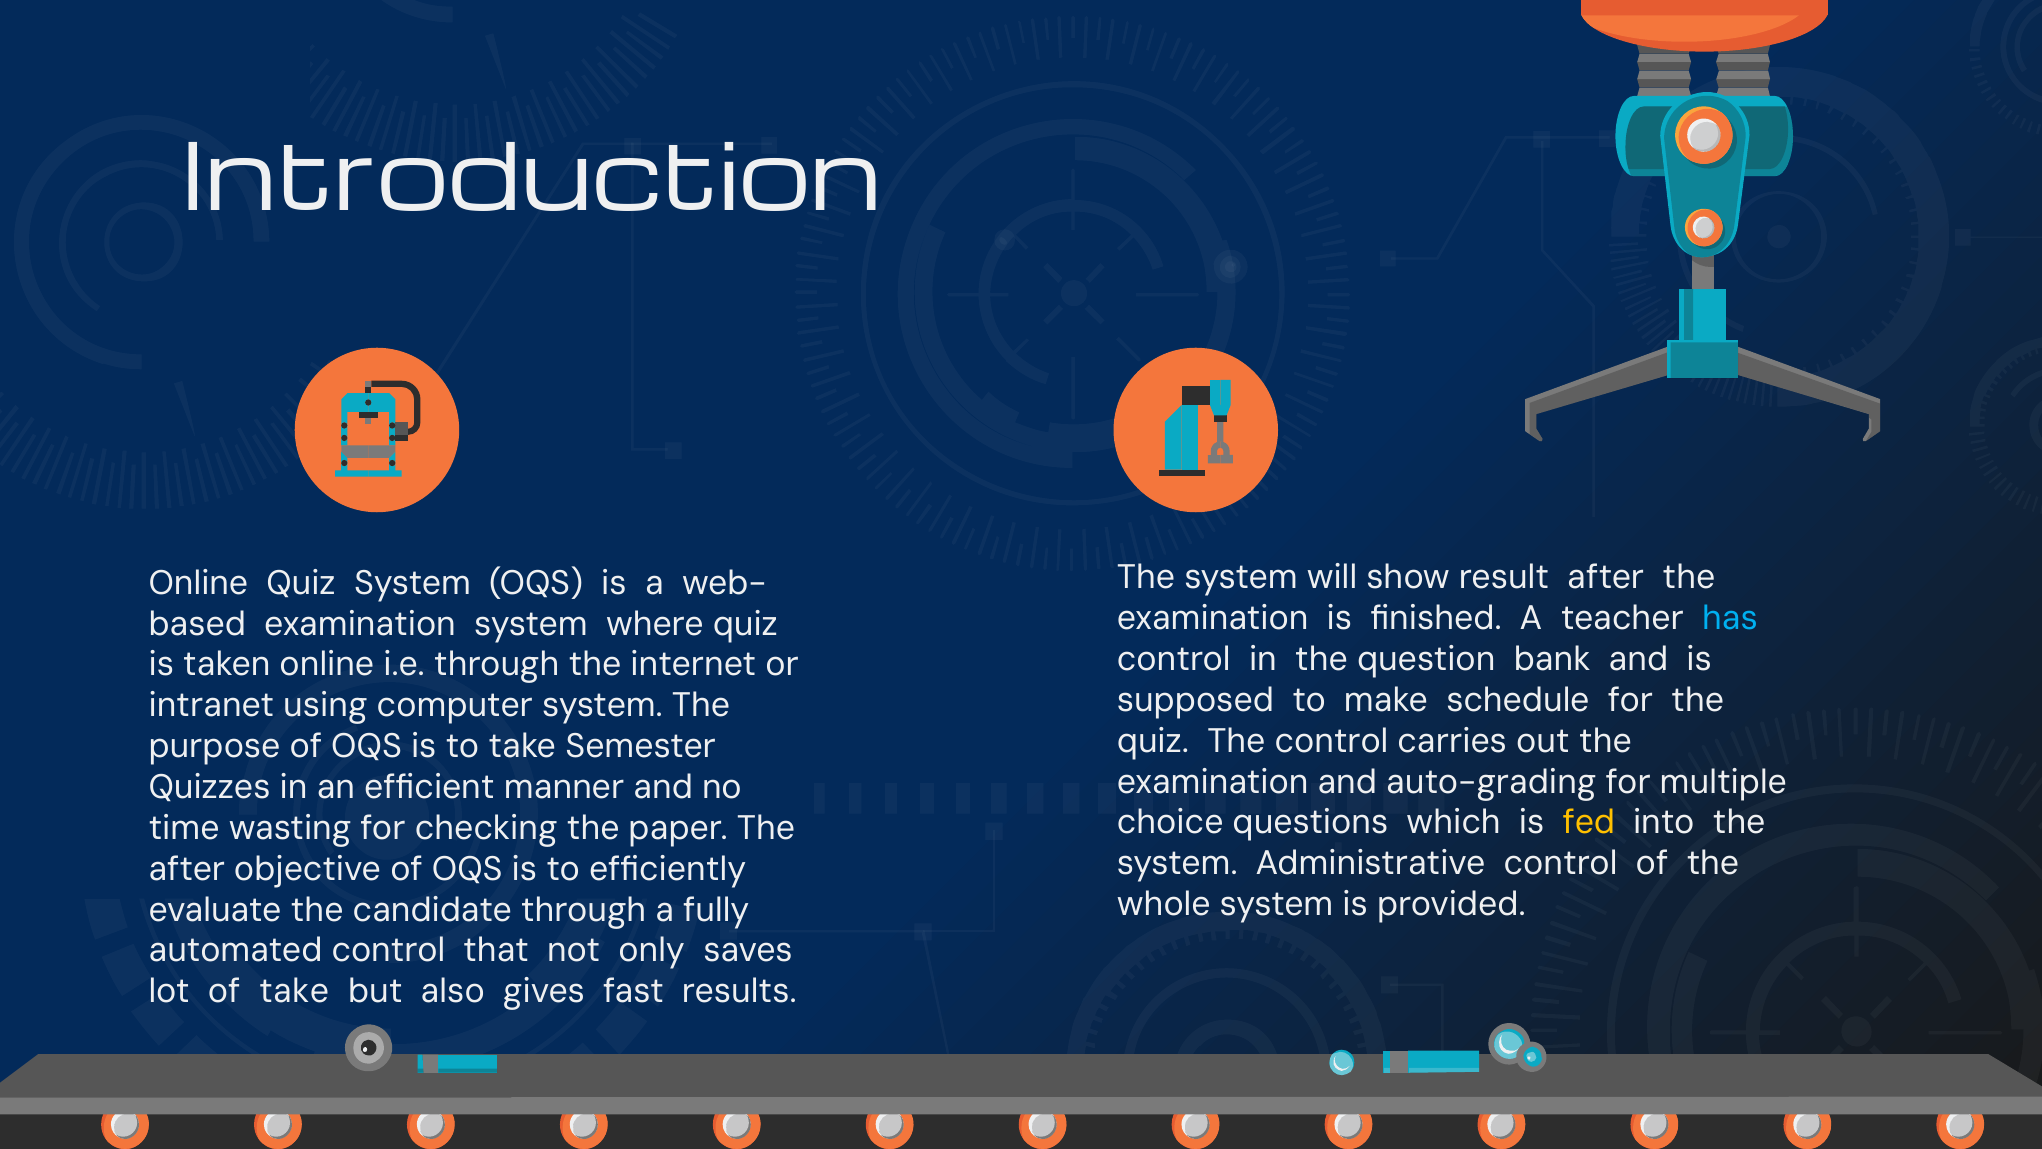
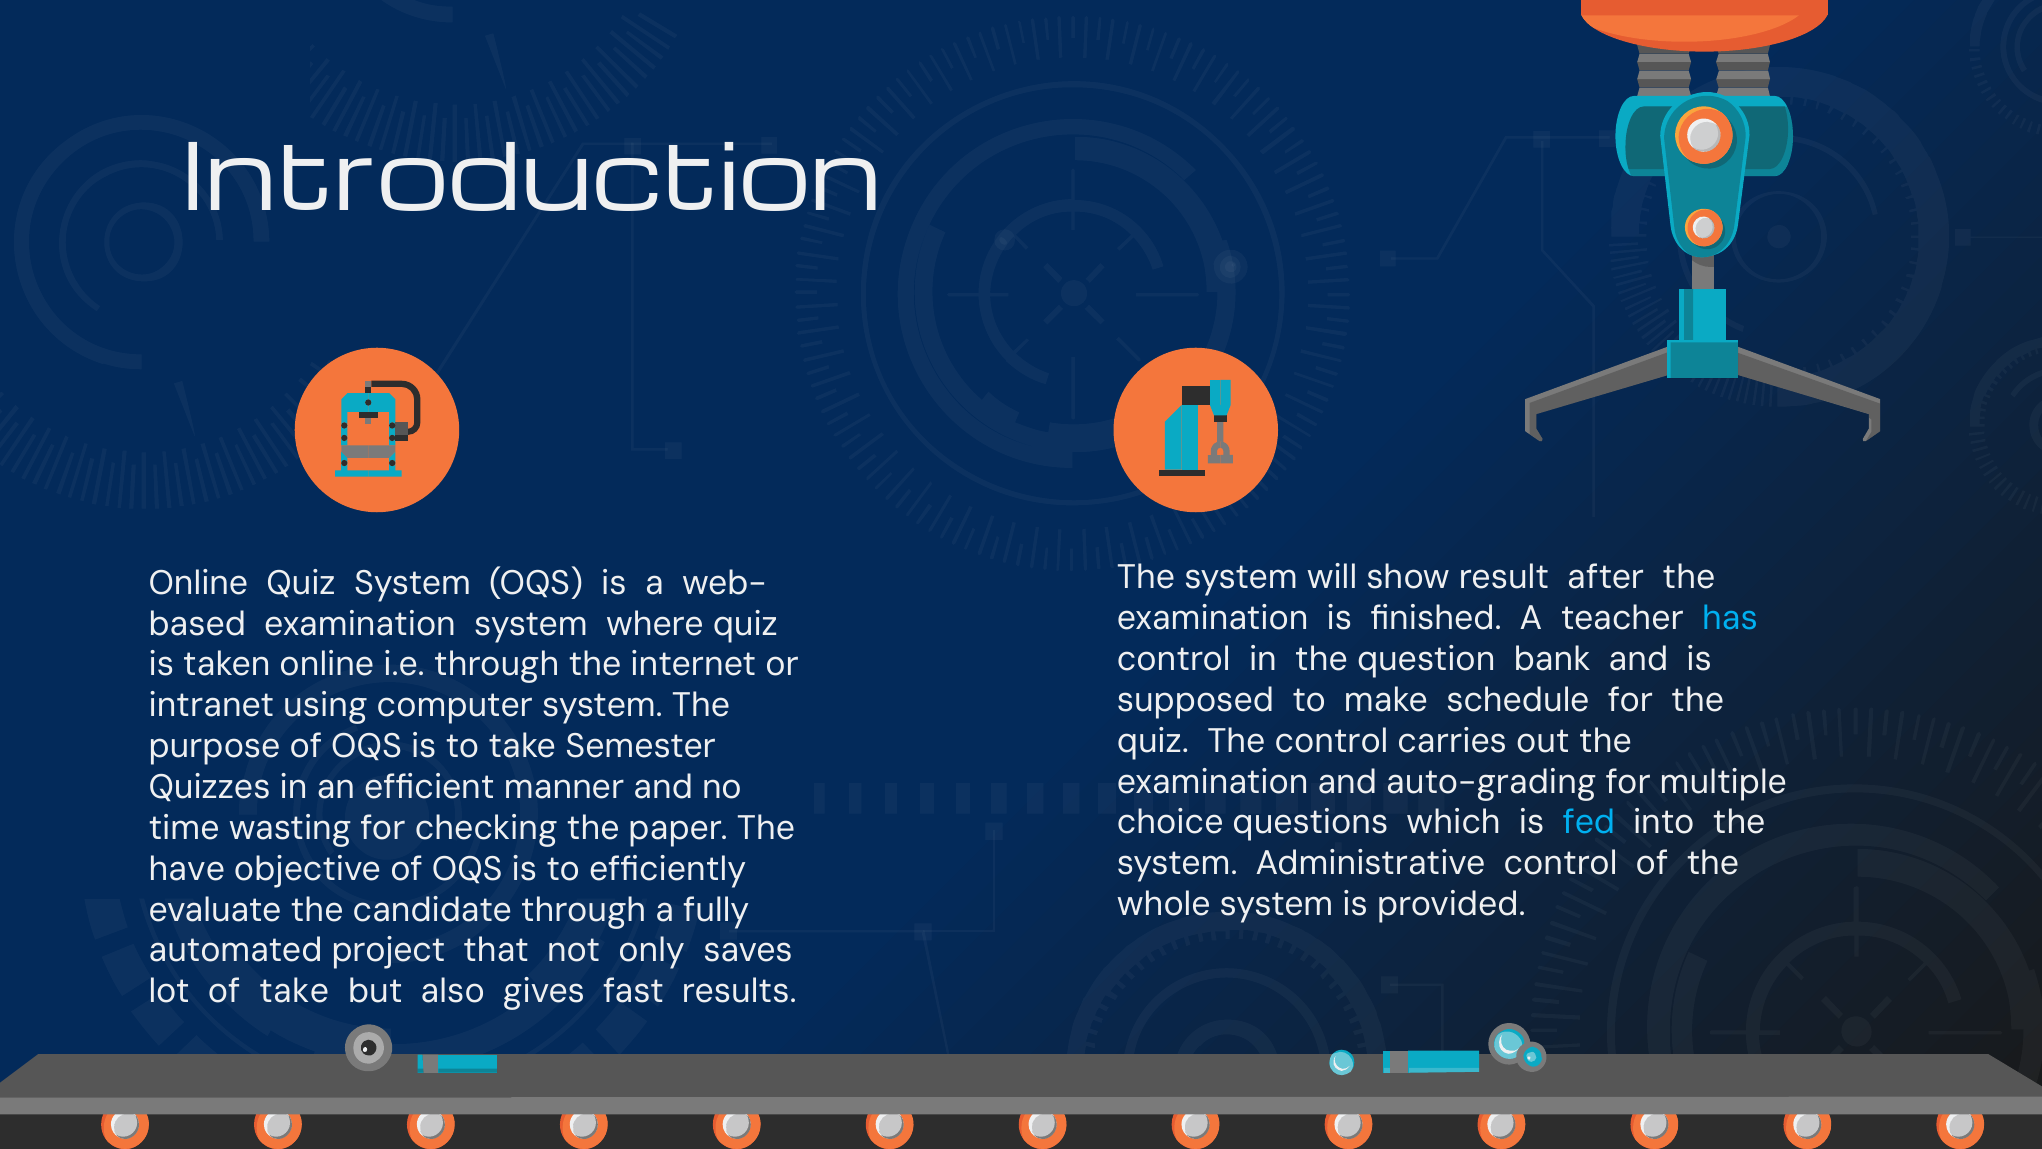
fed colour: yellow -> light blue
after at (187, 869): after -> have
automated control: control -> project
